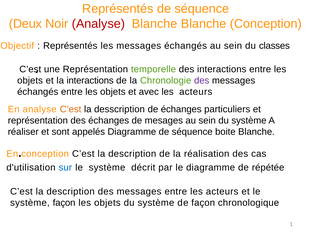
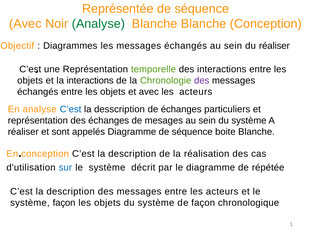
Représentés at (118, 9): Représentés -> Représentée
Deux at (25, 24): Deux -> Avec
Analyse at (98, 24) colour: red -> green
Représentés at (70, 46): Représentés -> Diagrammes
du classes: classes -> réaliser
C’est at (71, 109) colour: orange -> blue
